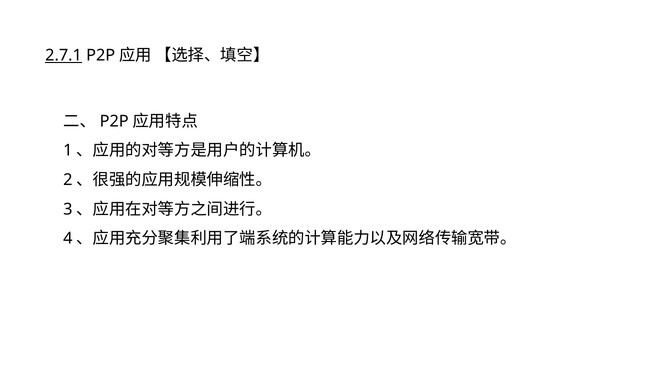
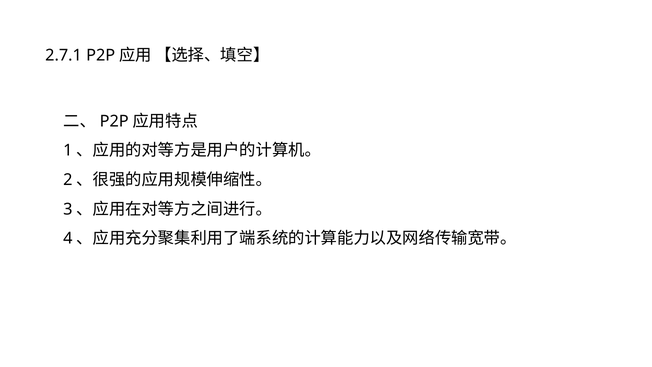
2.7.1 underline: present -> none
